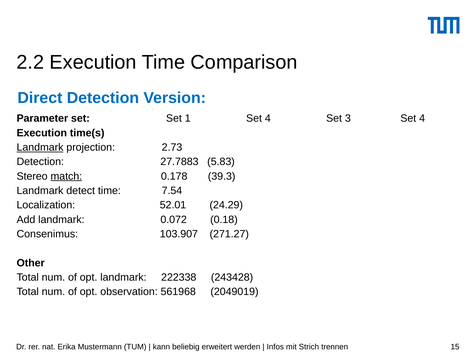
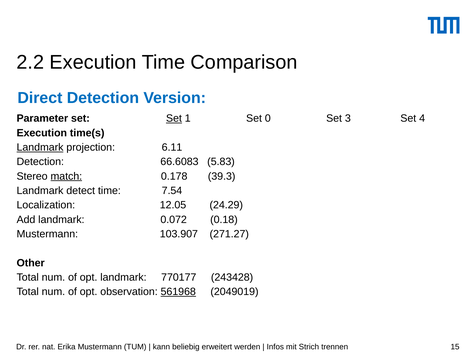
Set at (174, 118) underline: none -> present
1 Set 4: 4 -> 0
2.73: 2.73 -> 6.11
27.7883: 27.7883 -> 66.6083
52.01: 52.01 -> 12.05
Consenimus at (47, 234): Consenimus -> Mustermann
222338: 222338 -> 770177
561968 underline: none -> present
